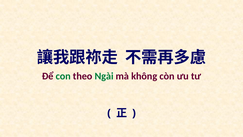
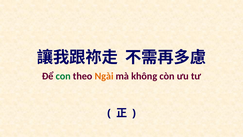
Ngài colour: green -> orange
